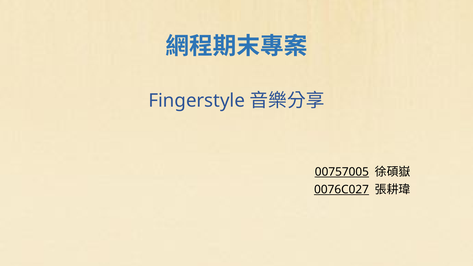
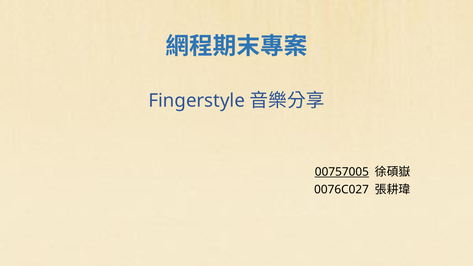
0076C027 underline: present -> none
